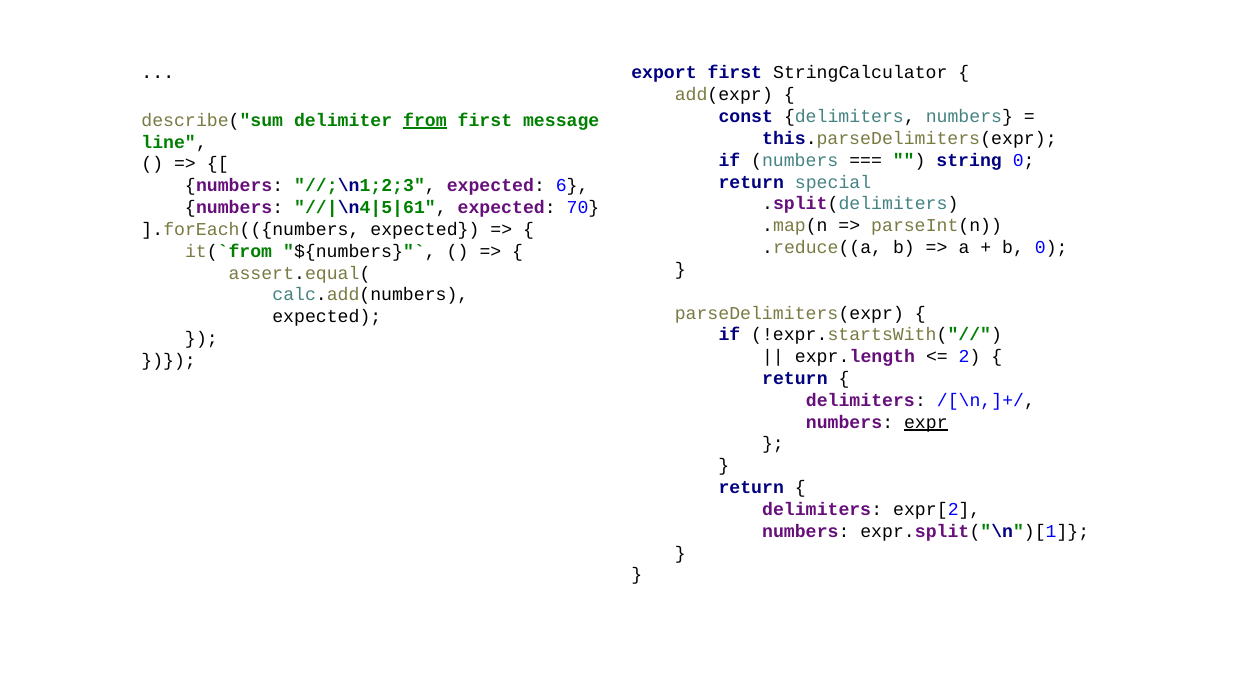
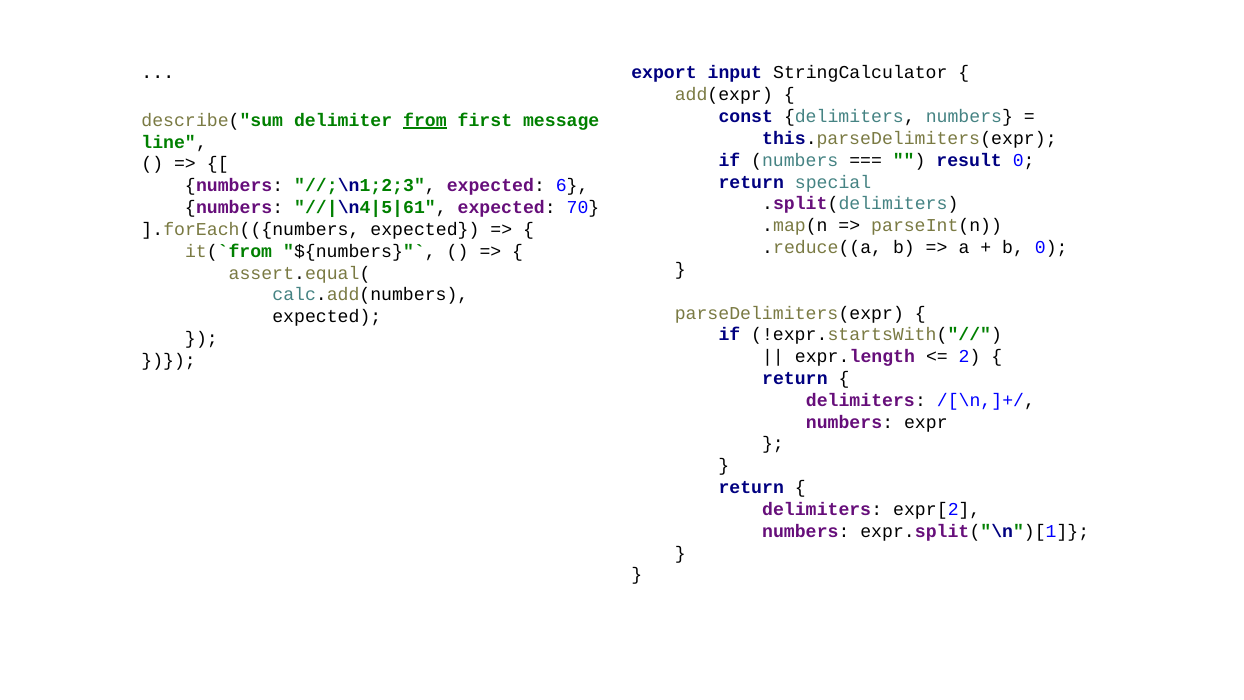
export first: first -> input
string: string -> result
expr underline: present -> none
